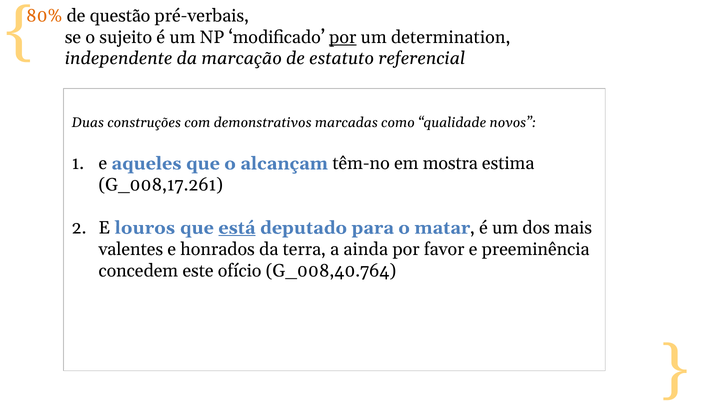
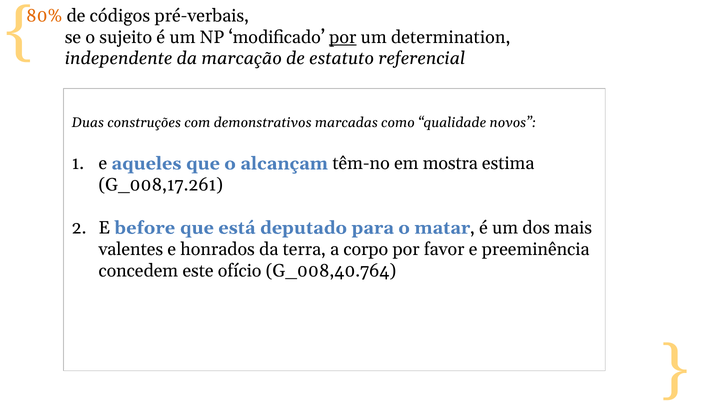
questão: questão -> códigos
louros: louros -> before
está underline: present -> none
ainda: ainda -> corpo
